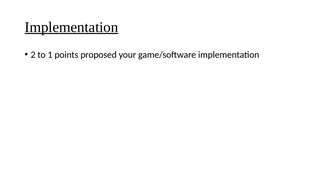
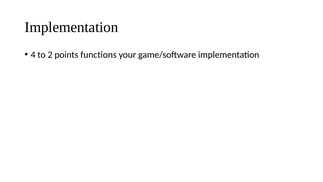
Implementation at (71, 27) underline: present -> none
2: 2 -> 4
1: 1 -> 2
proposed: proposed -> functions
